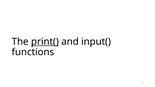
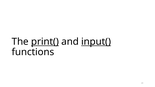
input( underline: none -> present
